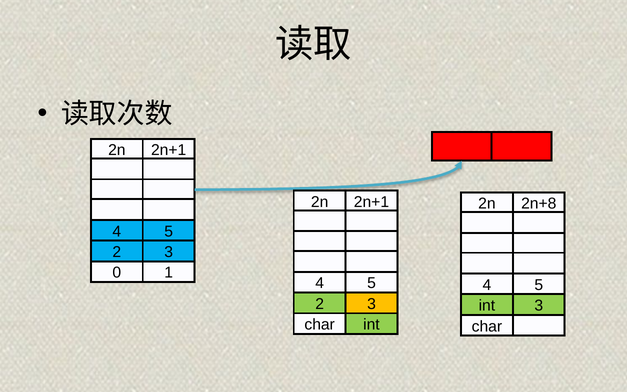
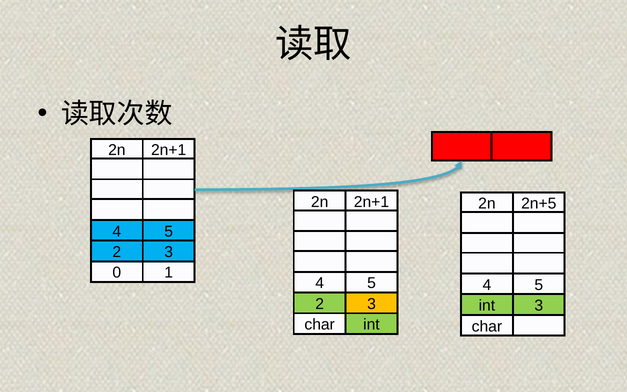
2n+8: 2n+8 -> 2n+5
